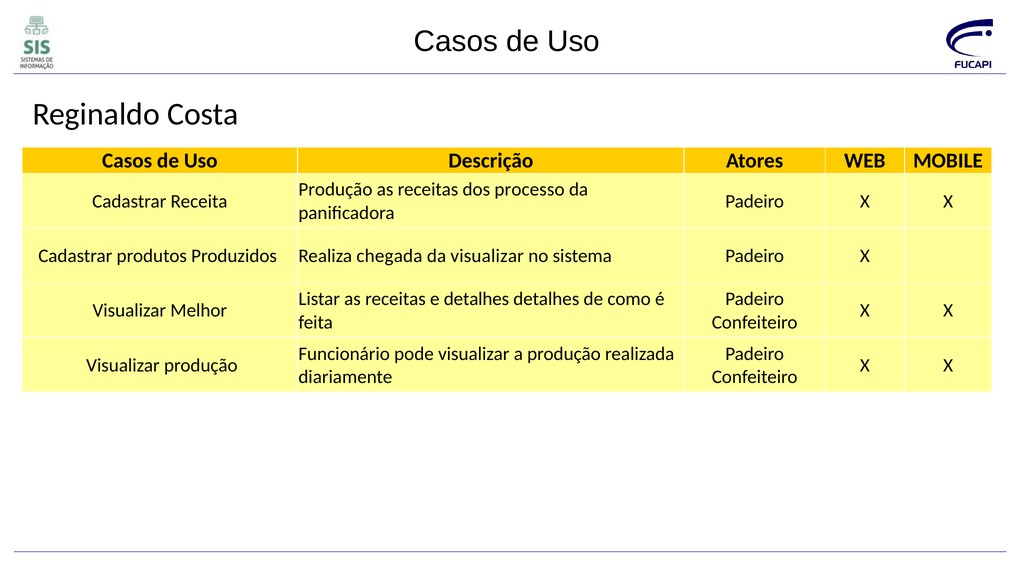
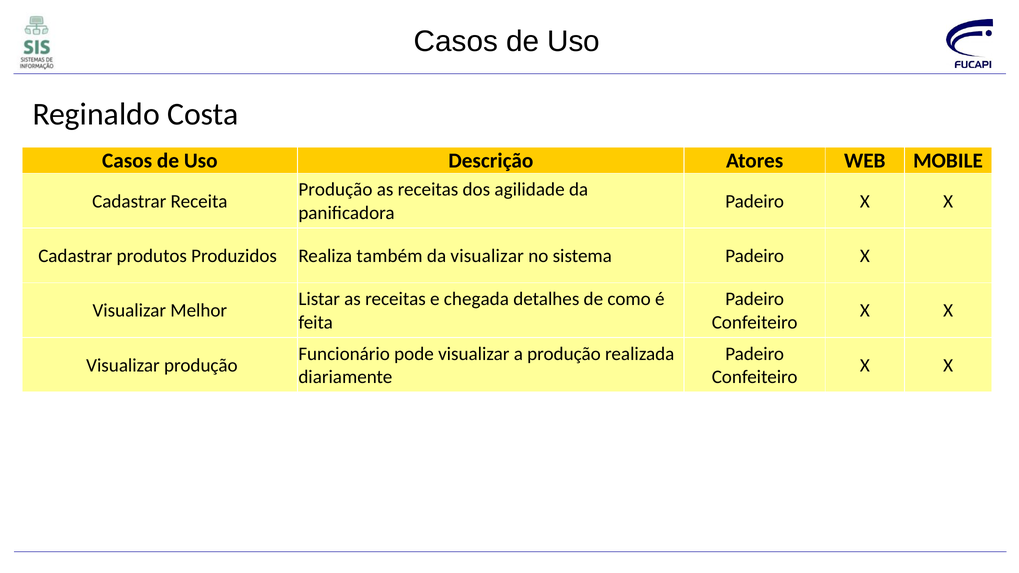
processo: processo -> agilidade
chegada: chegada -> também
e detalhes: detalhes -> chegada
